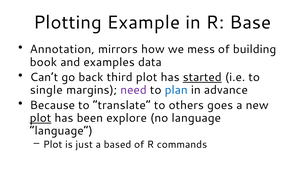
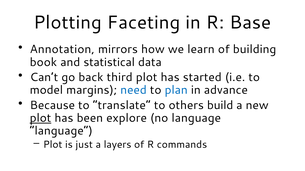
Example: Example -> Faceting
mess: mess -> learn
examples: examples -> statistical
started underline: present -> none
single: single -> model
need colour: purple -> blue
goes: goes -> build
based: based -> layers
